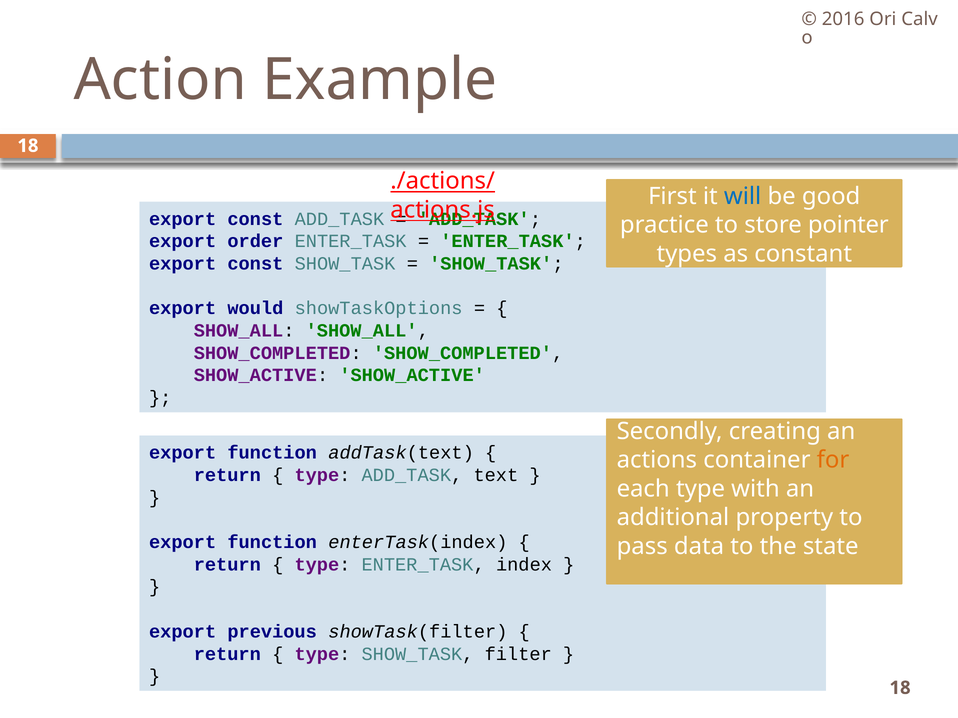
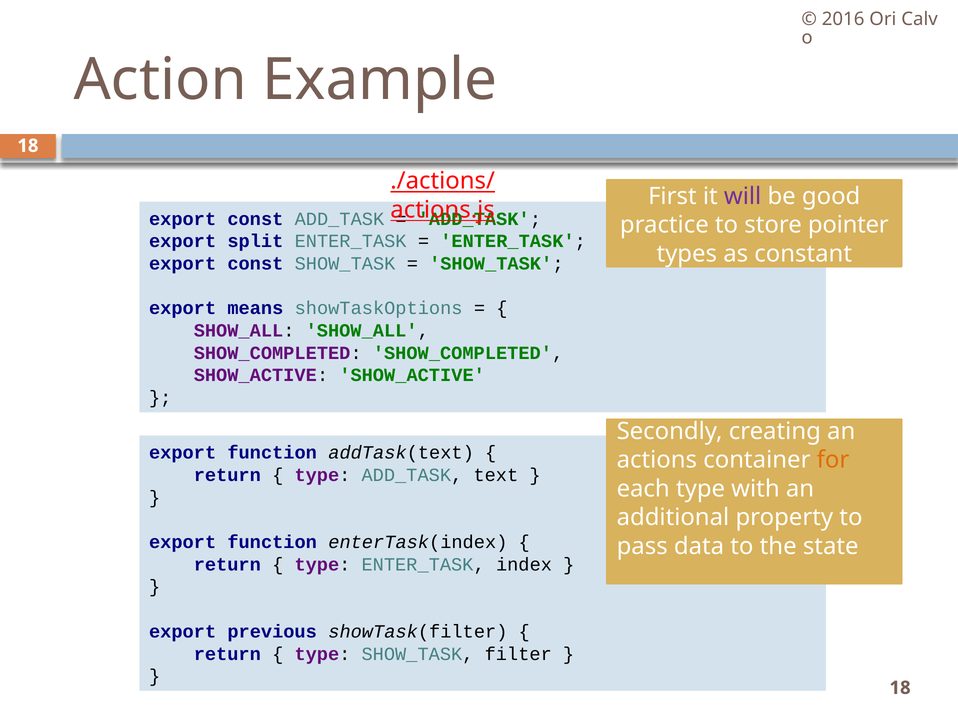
will colour: blue -> purple
order: order -> split
would: would -> means
